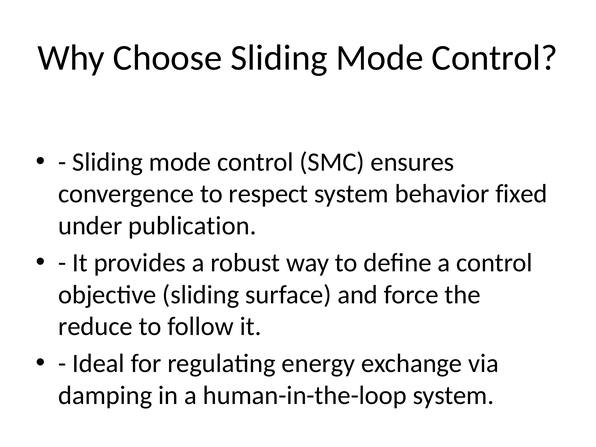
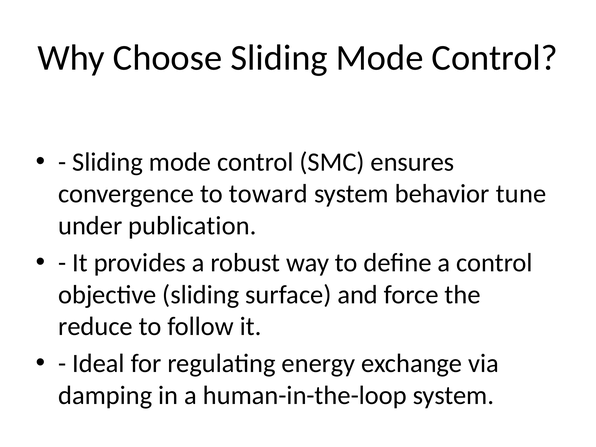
respect: respect -> toward
fixed: fixed -> tune
